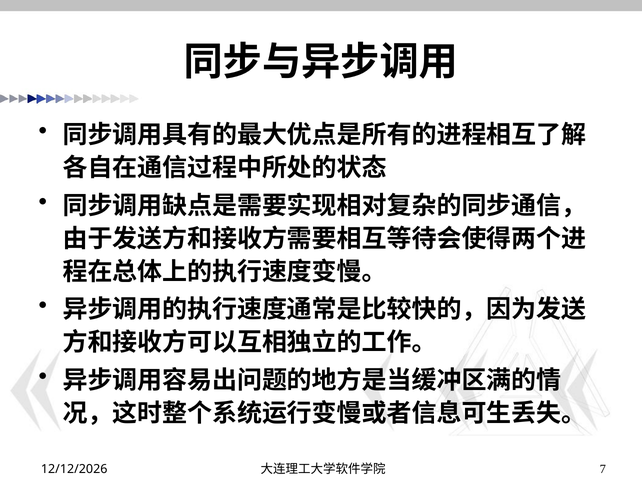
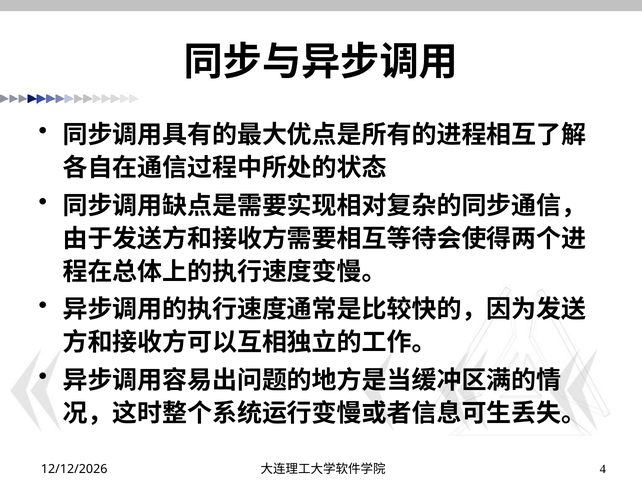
7: 7 -> 4
